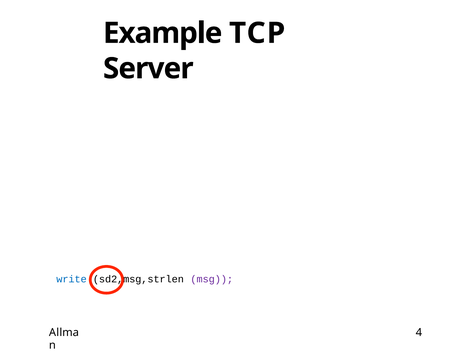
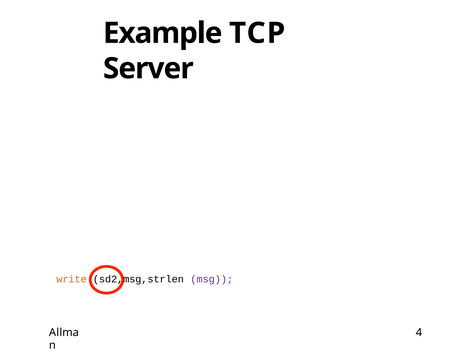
write colour: blue -> orange
